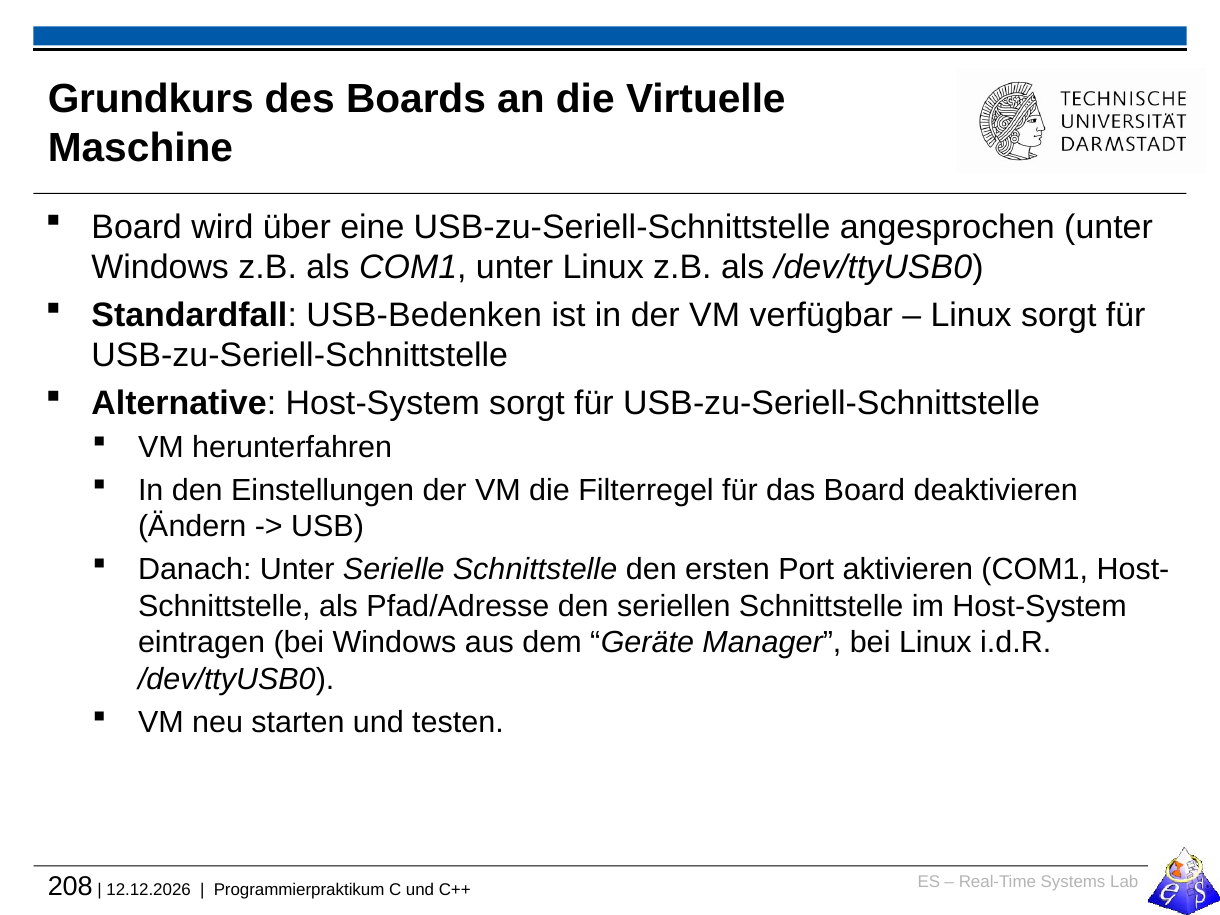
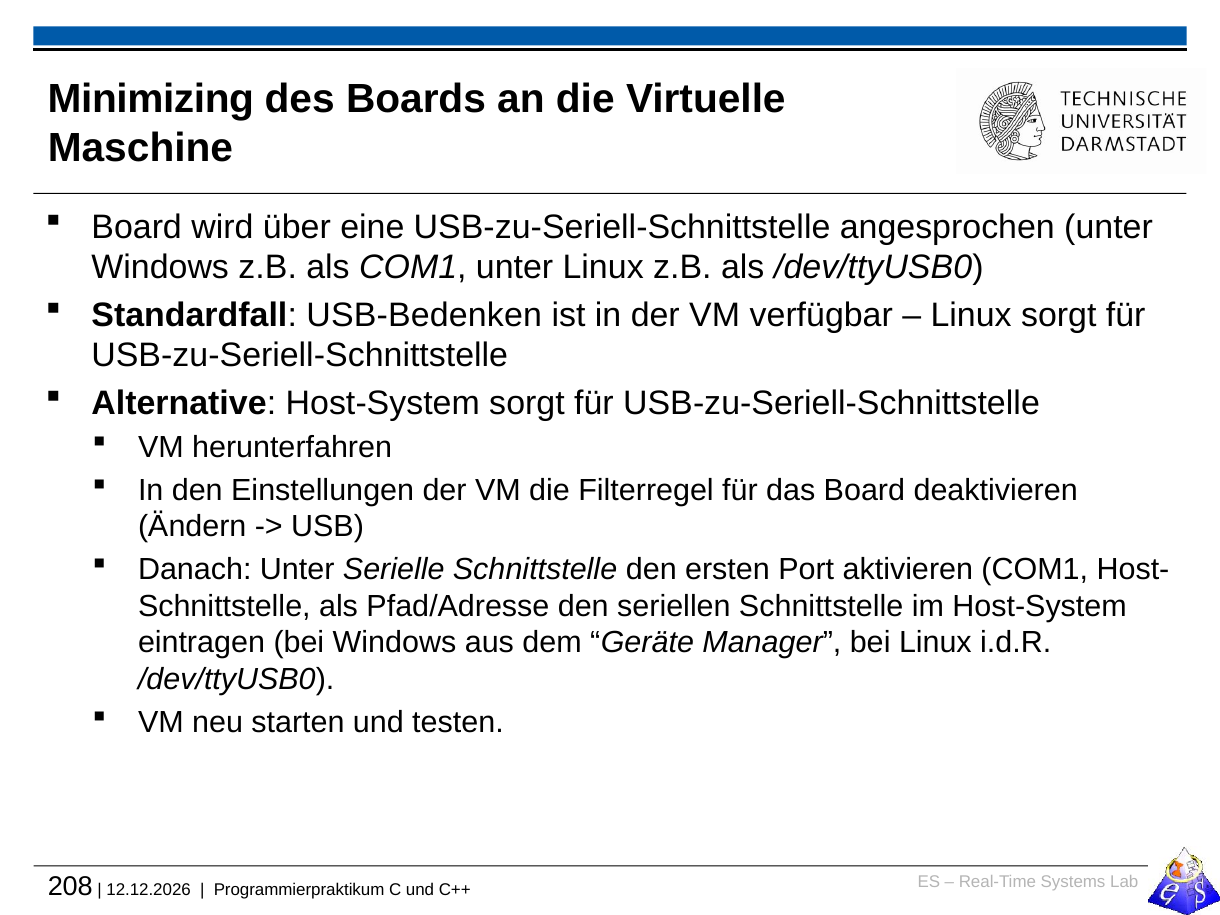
Grundkurs: Grundkurs -> Minimizing
